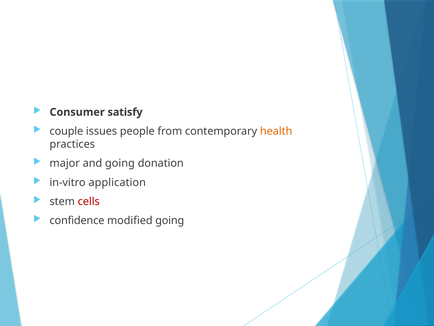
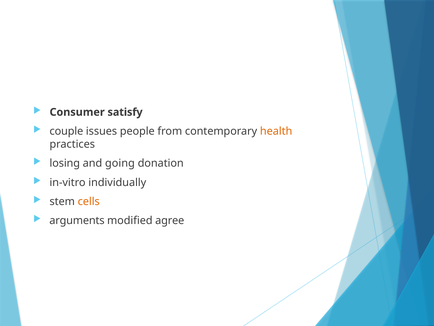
major: major -> losing
application: application -> individually
cells colour: red -> orange
confidence: confidence -> arguments
modified going: going -> agree
